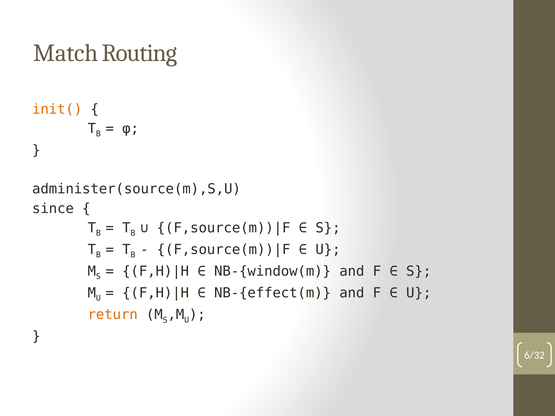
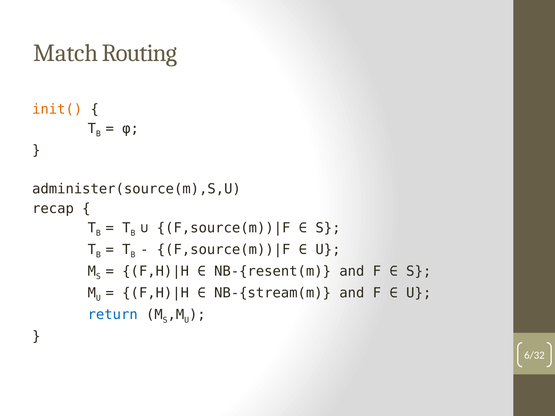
since: since -> recap
NB-{window(m: NB-{window(m -> NB-{resent(m
NB-{effect(m: NB-{effect(m -> NB-{stream(m
return colour: orange -> blue
